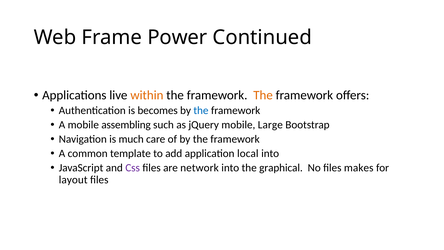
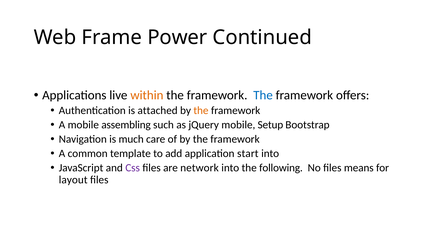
The at (263, 95) colour: orange -> blue
becomes: becomes -> attached
the at (201, 111) colour: blue -> orange
Large: Large -> Setup
local: local -> start
graphical: graphical -> following
makes: makes -> means
